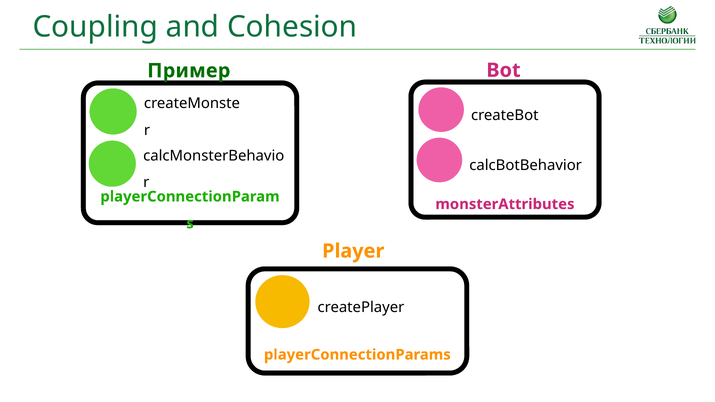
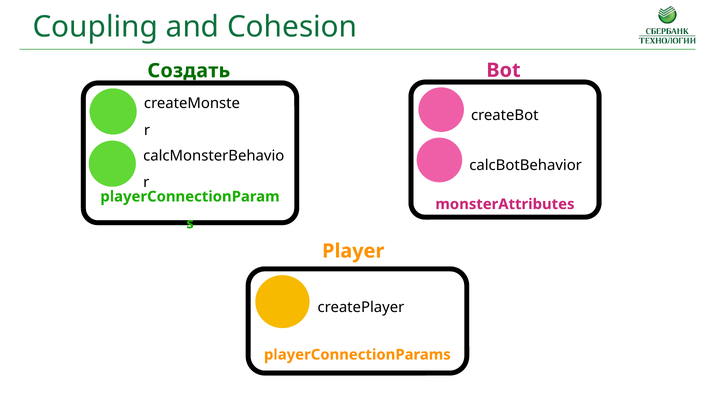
Пример: Пример -> Создать
